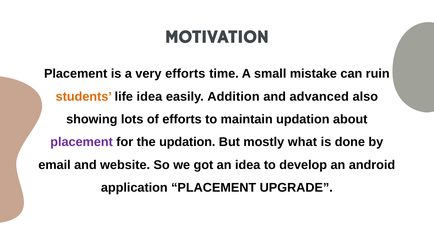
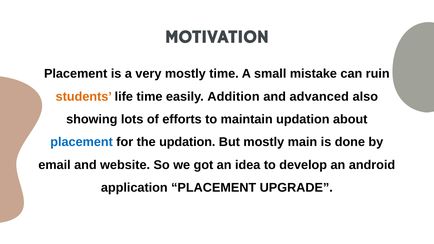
very efforts: efforts -> mostly
life idea: idea -> time
placement at (82, 142) colour: purple -> blue
what: what -> main
